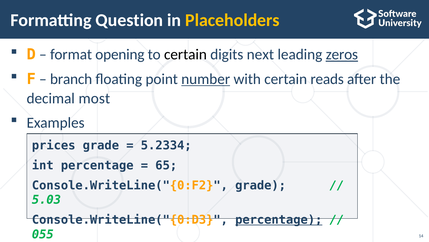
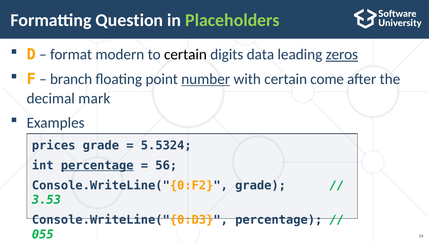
Placeholders colour: yellow -> light green
opening: opening -> modern
next: next -> data
reads: reads -> come
most: most -> mark
5.2334: 5.2334 -> 5.5324
percentage at (97, 165) underline: none -> present
65: 65 -> 56
5.03: 5.03 -> 3.53
percentage at (279, 219) underline: present -> none
